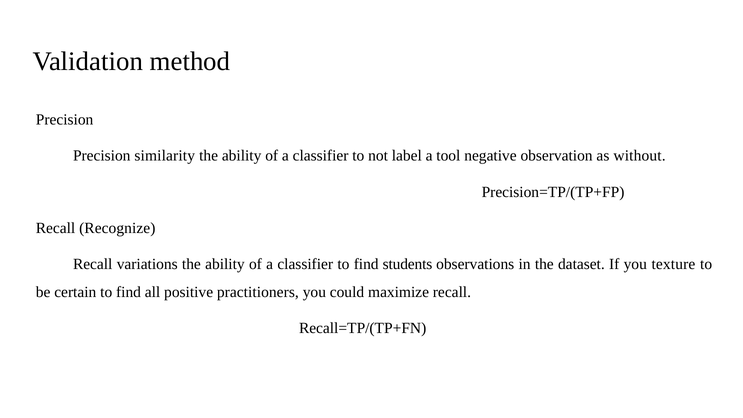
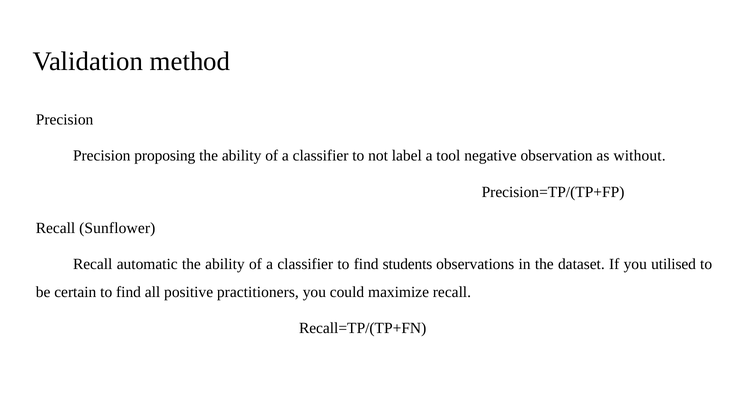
similarity: similarity -> proposing
Recognize: Recognize -> Sunflower
variations: variations -> automatic
texture: texture -> utilised
